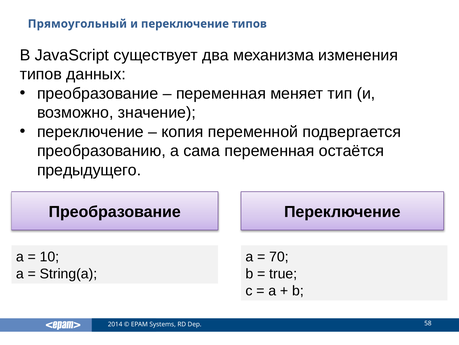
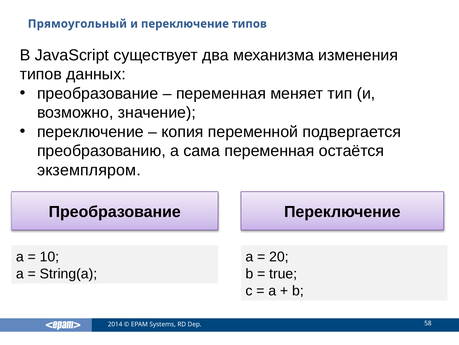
предыдущего: предыдущего -> экземпляром
70: 70 -> 20
